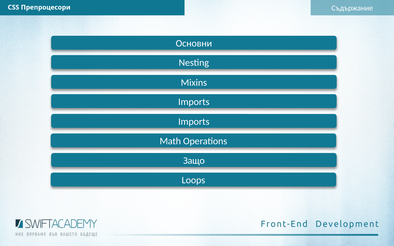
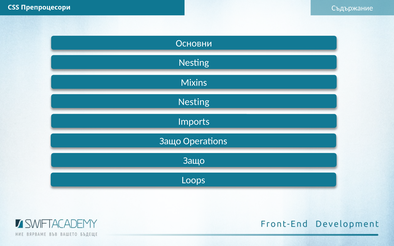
Imports at (194, 102): Imports -> Nesting
Math at (170, 141): Math -> Защо
